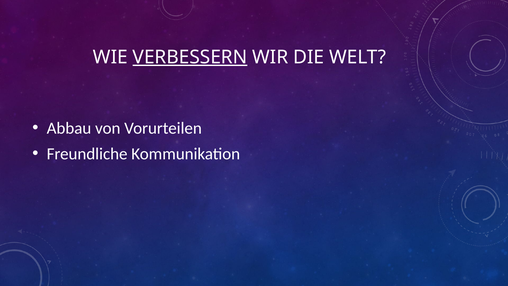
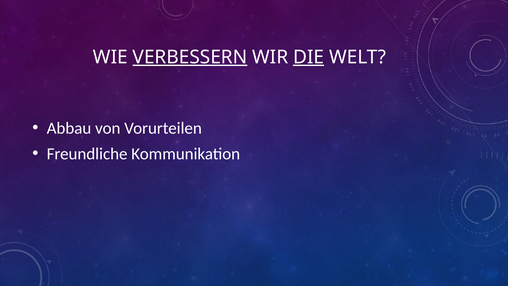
DIE underline: none -> present
